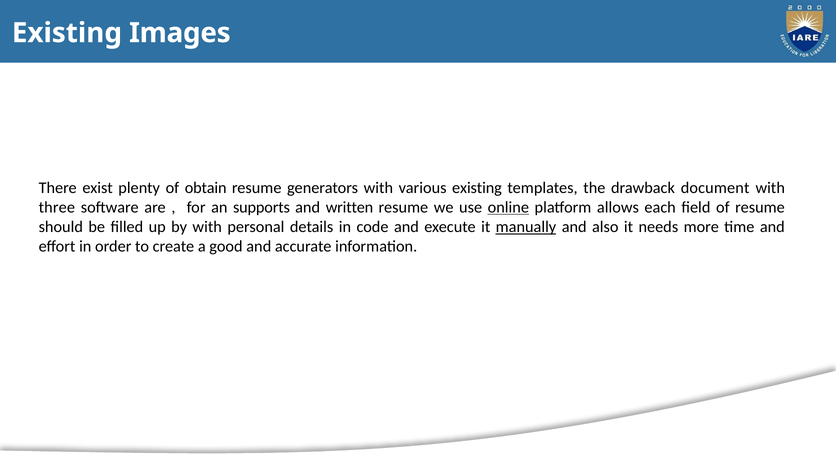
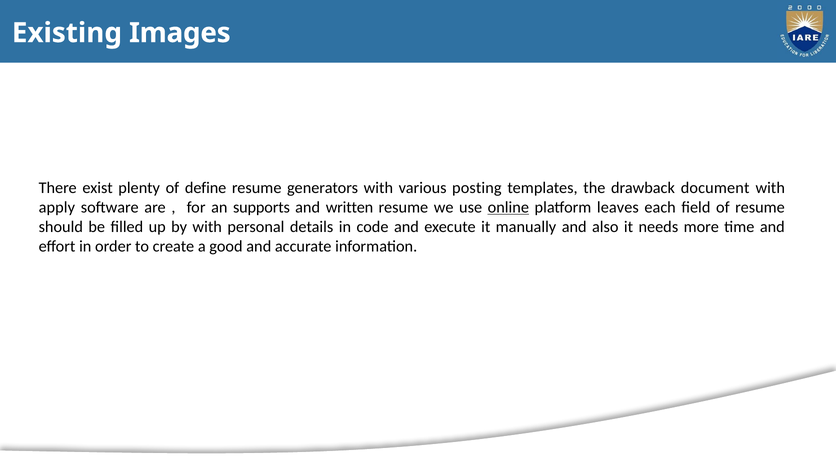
obtain: obtain -> define
various existing: existing -> posting
three: three -> apply
allows: allows -> leaves
manually underline: present -> none
